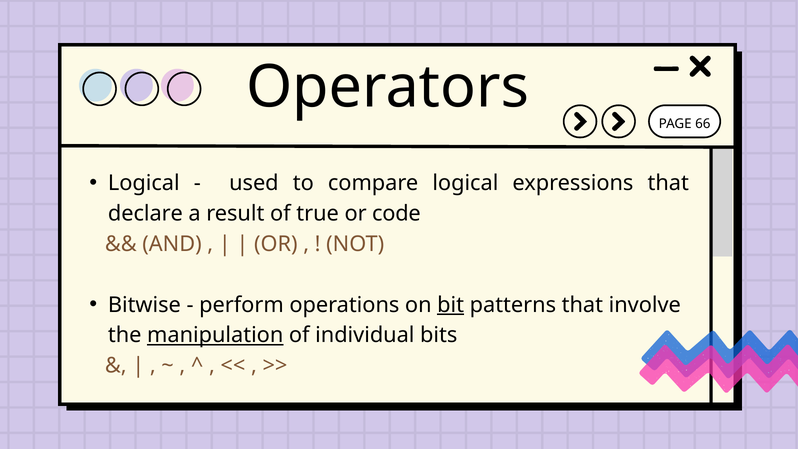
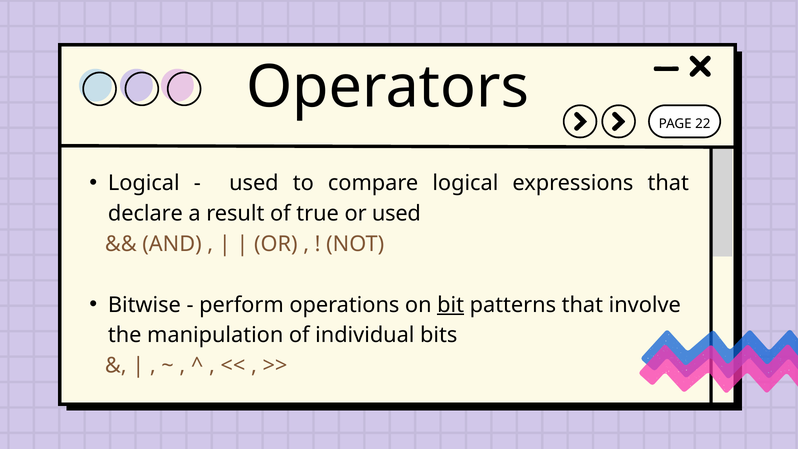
66: 66 -> 22
or code: code -> used
manipulation underline: present -> none
